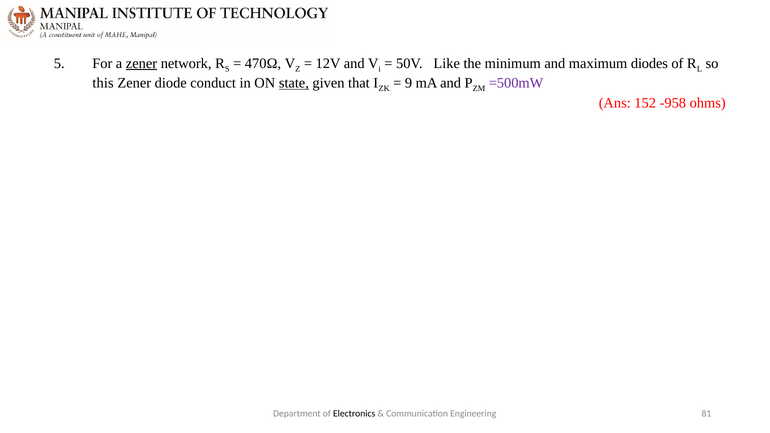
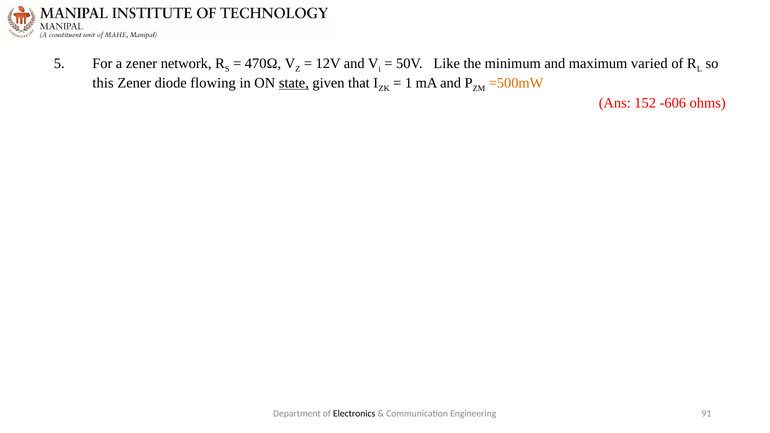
zener at (141, 63) underline: present -> none
diodes: diodes -> varied
conduct: conduct -> flowing
9: 9 -> 1
=500mW colour: purple -> orange
-958: -958 -> -606
81: 81 -> 91
